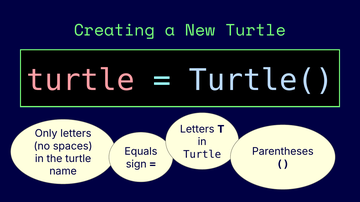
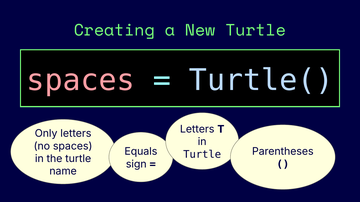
turtle at (81, 80): turtle -> spaces
